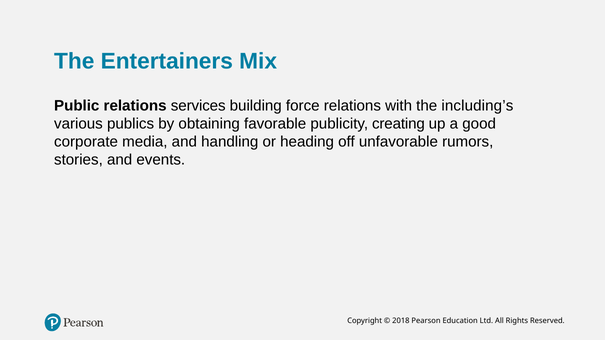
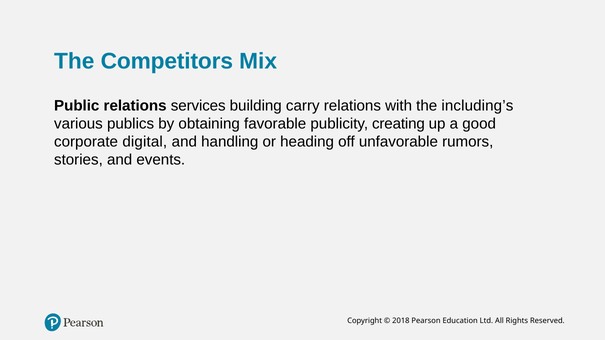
Entertainers: Entertainers -> Competitors
force: force -> carry
media: media -> digital
